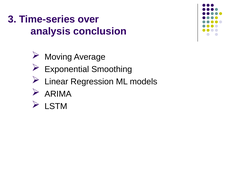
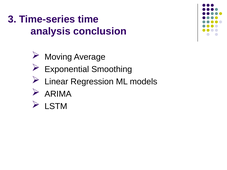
over: over -> time
